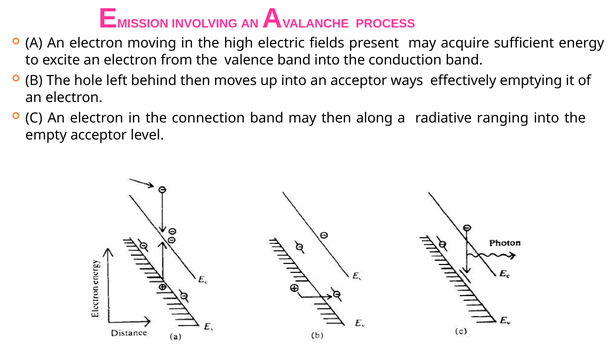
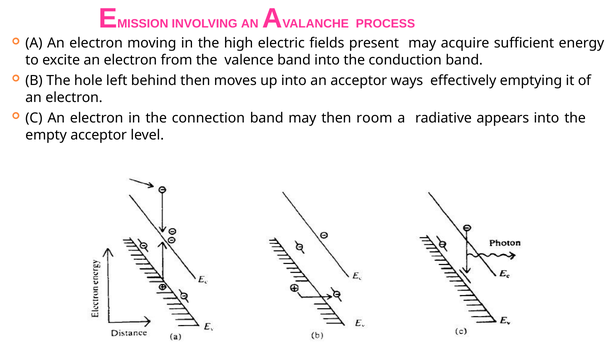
along: along -> room
ranging: ranging -> appears
